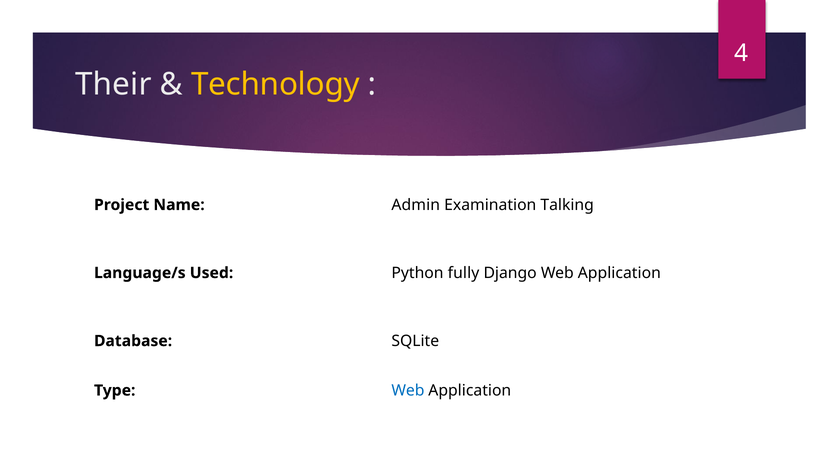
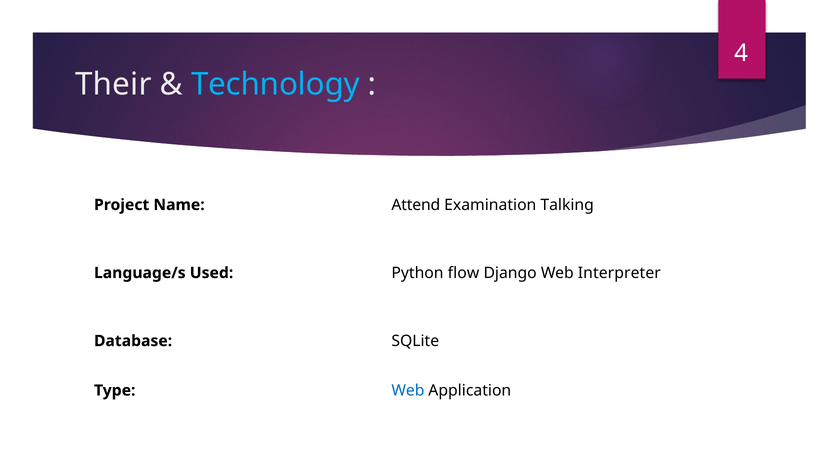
Technology colour: yellow -> light blue
Admin: Admin -> Attend
fully: fully -> flow
Django Web Application: Application -> Interpreter
